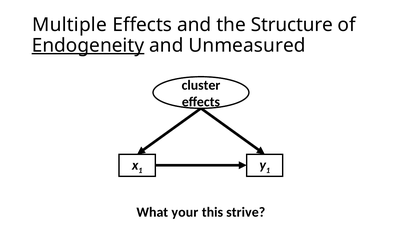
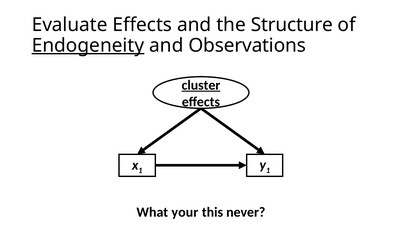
Multiple: Multiple -> Evaluate
Unmeasured: Unmeasured -> Observations
cluster underline: none -> present
strive: strive -> never
